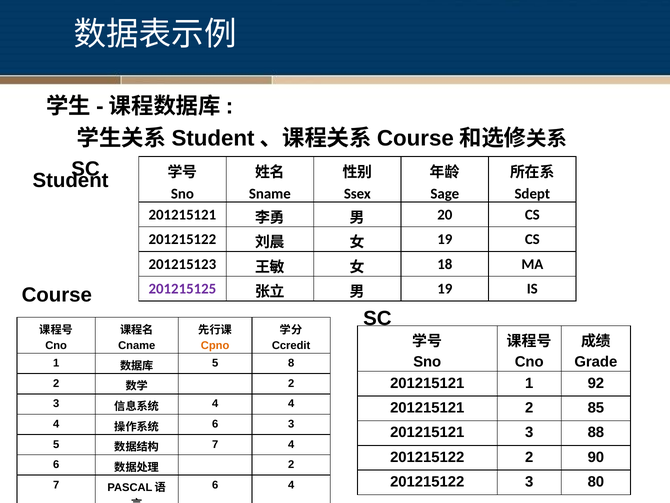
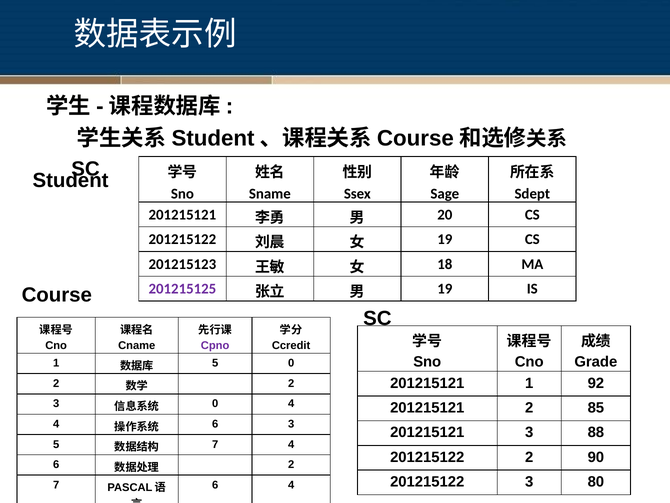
Cpno colour: orange -> purple
5 8: 8 -> 0
4 at (215, 403): 4 -> 0
